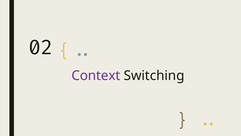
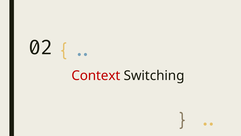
Context colour: purple -> red
